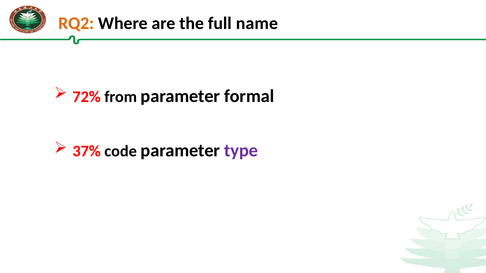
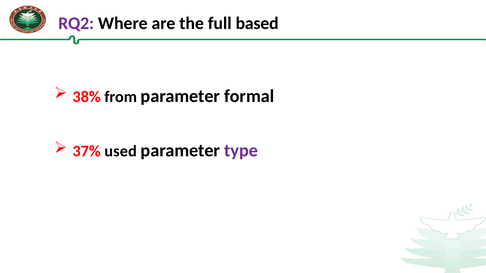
RQ2 colour: orange -> purple
name: name -> based
72%: 72% -> 38%
code: code -> used
